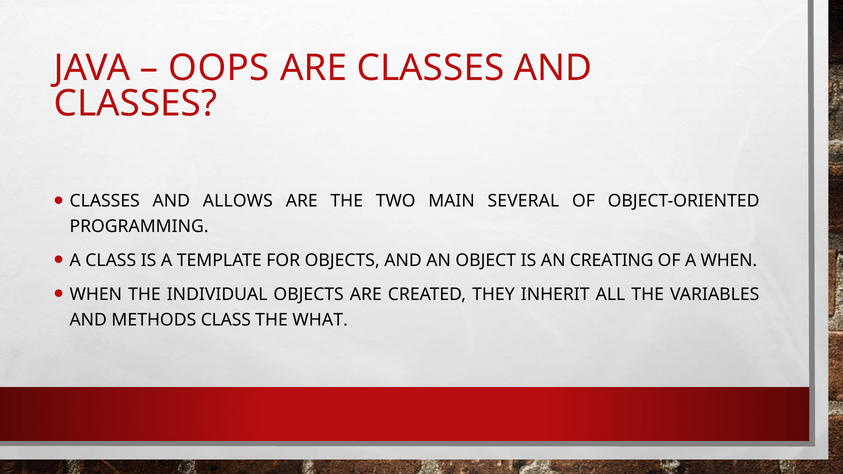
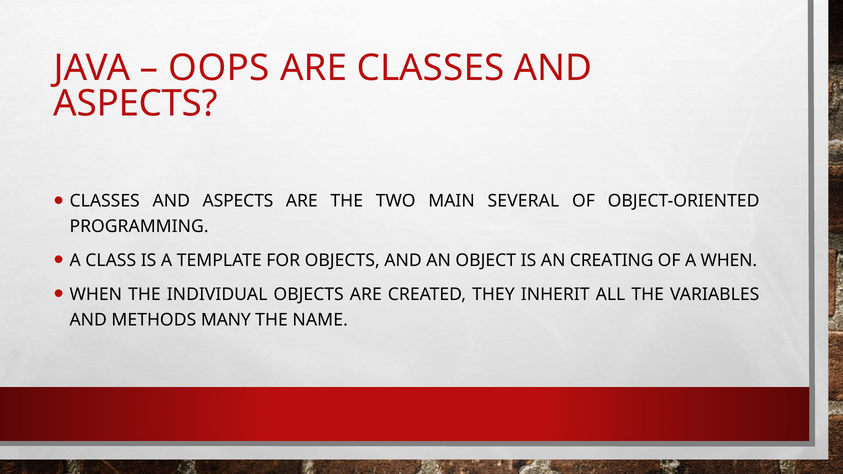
CLASSES at (135, 104): CLASSES -> ASPECTS
ALLOWS at (238, 201): ALLOWS -> ASPECTS
METHODS CLASS: CLASS -> MANY
WHAT: WHAT -> NAME
